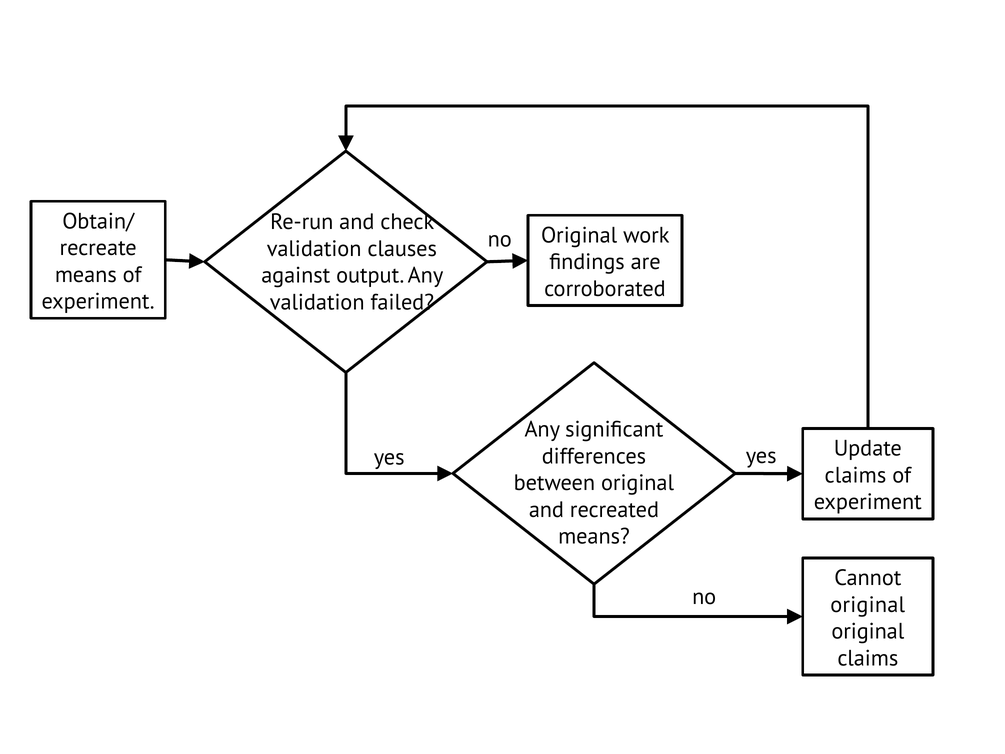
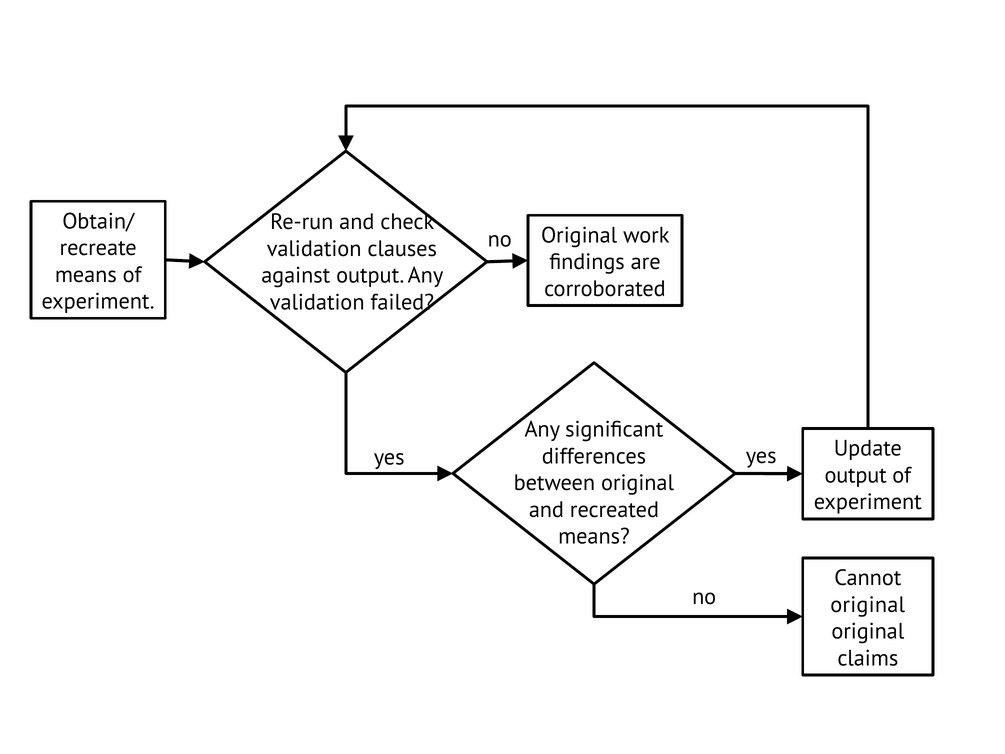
claims at (855, 475): claims -> output
